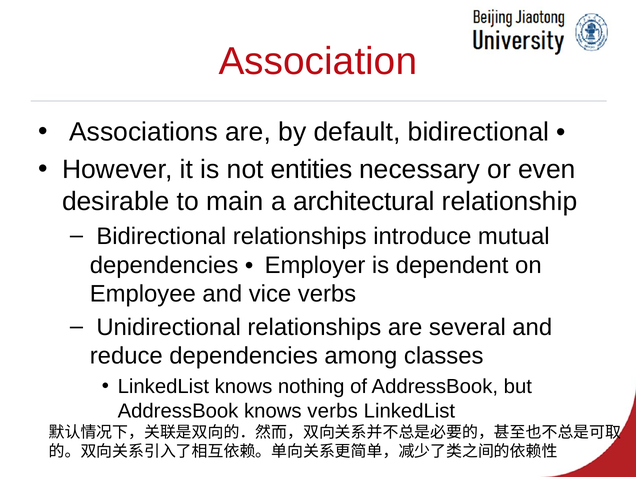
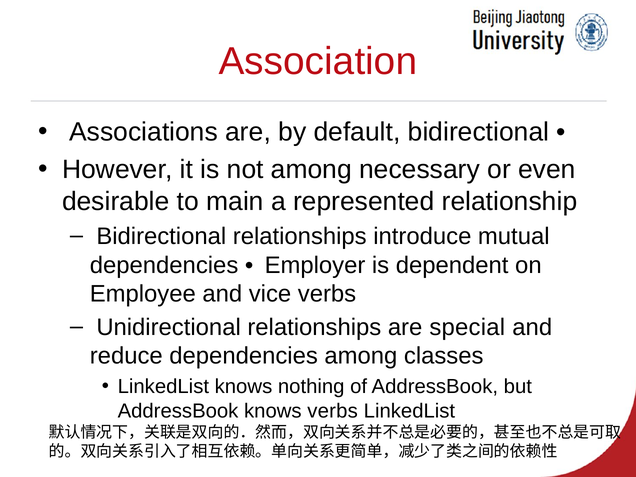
not entities: entities -> among
architectural: architectural -> represented
several: several -> special
